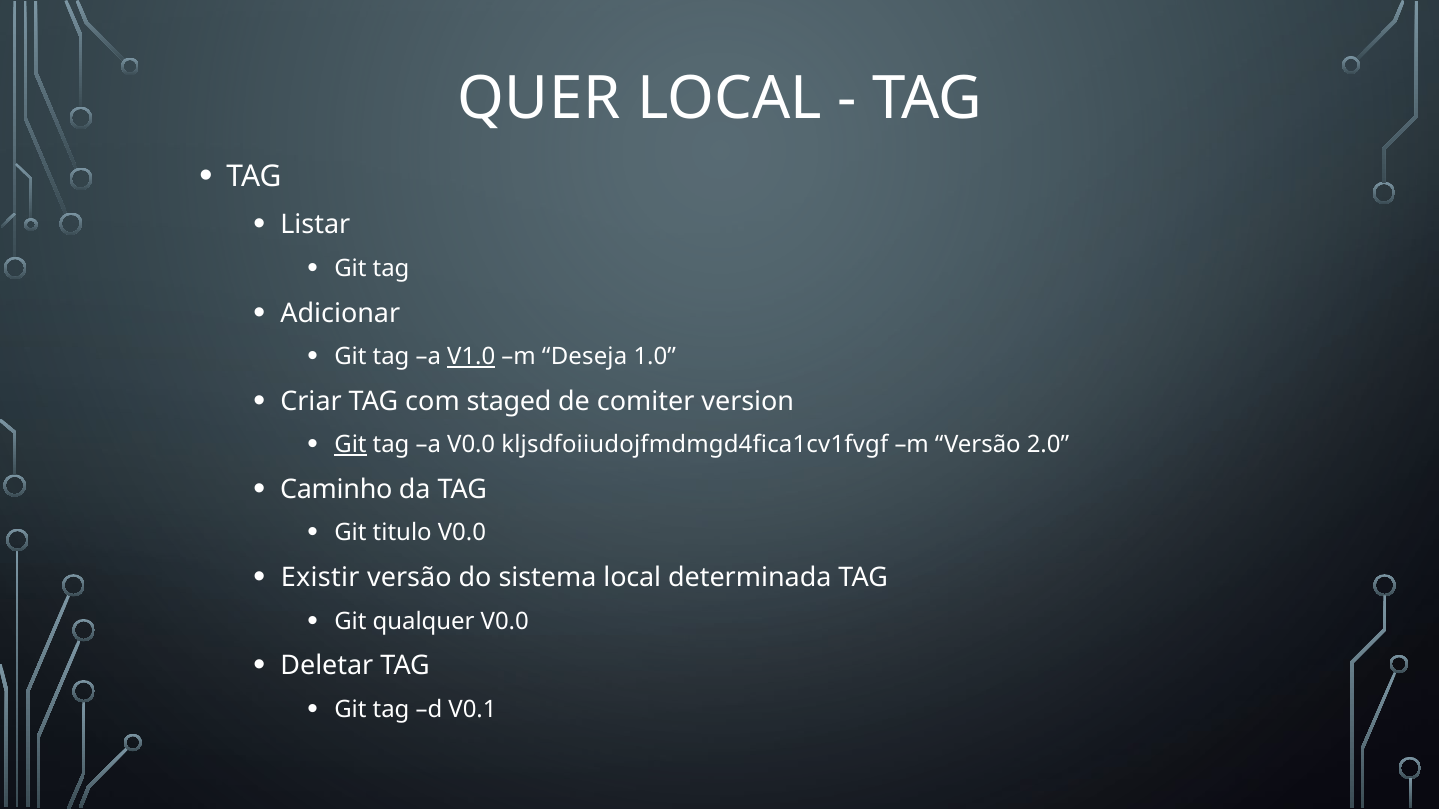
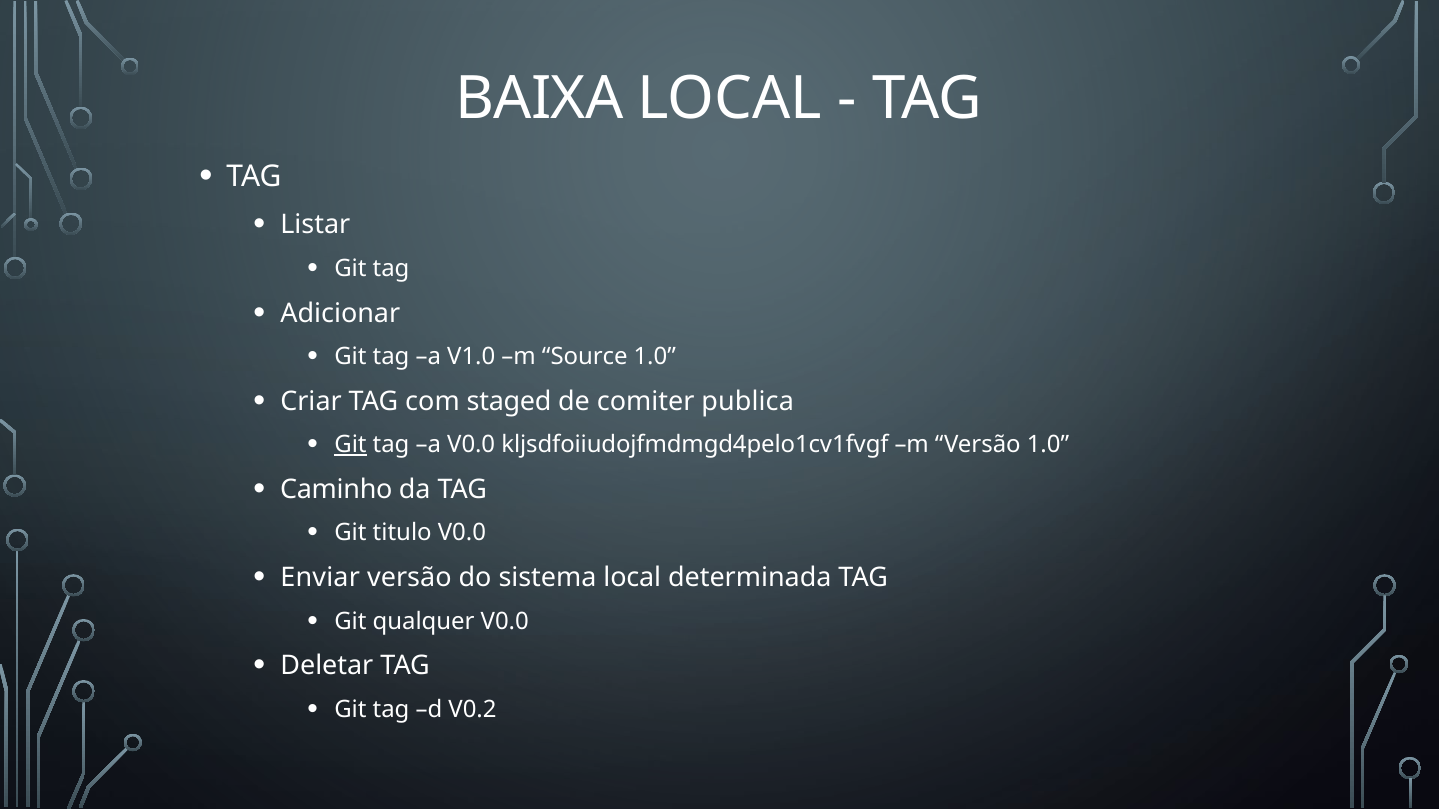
QUER: QUER -> BAIXA
V1.0 underline: present -> none
Deseja: Deseja -> Source
version: version -> publica
kljsdfoiiudojfmdmgd4fica1cv1fvgf: kljsdfoiiudojfmdmgd4fica1cv1fvgf -> kljsdfoiiudojfmdmgd4pelo1cv1fvgf
Versão 2.0: 2.0 -> 1.0
Existir: Existir -> Enviar
V0.1: V0.1 -> V0.2
